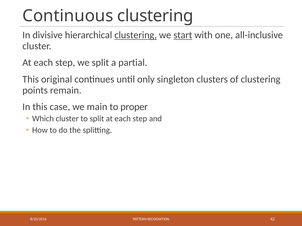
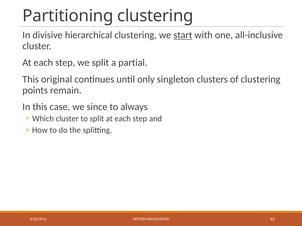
Continuous: Continuous -> Partitioning
clustering at (136, 35) underline: present -> none
main: main -> since
proper: proper -> always
